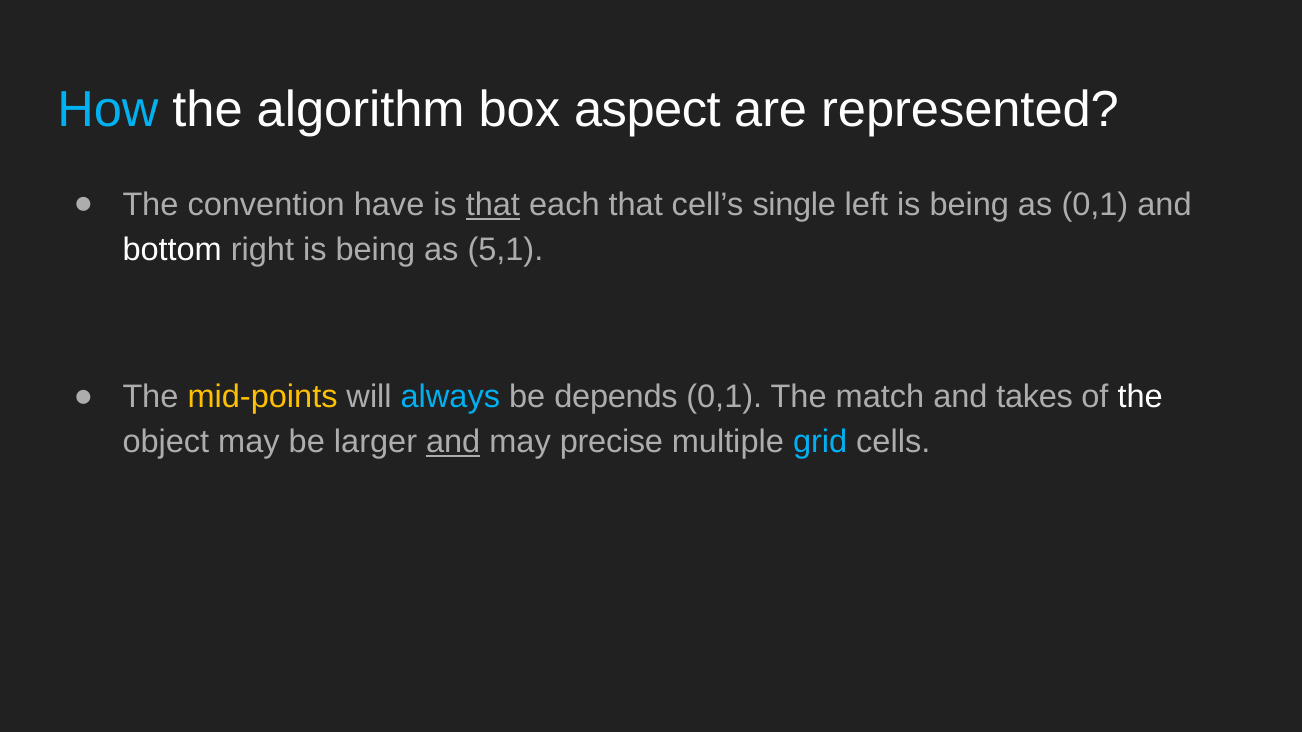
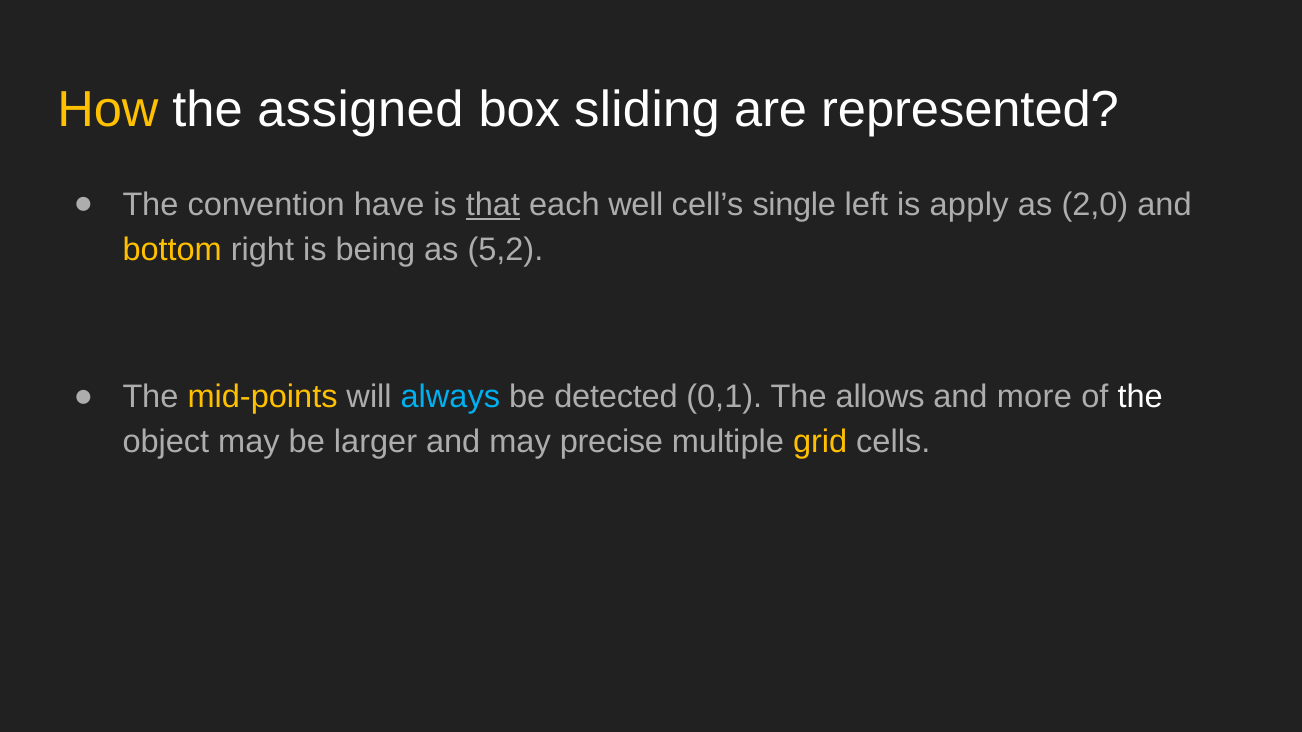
How colour: light blue -> yellow
algorithm: algorithm -> assigned
aspect: aspect -> sliding
each that: that -> well
left is being: being -> apply
as 0,1: 0,1 -> 2,0
bottom colour: white -> yellow
5,1: 5,1 -> 5,2
depends: depends -> detected
match: match -> allows
takes: takes -> more
and at (453, 442) underline: present -> none
grid colour: light blue -> yellow
